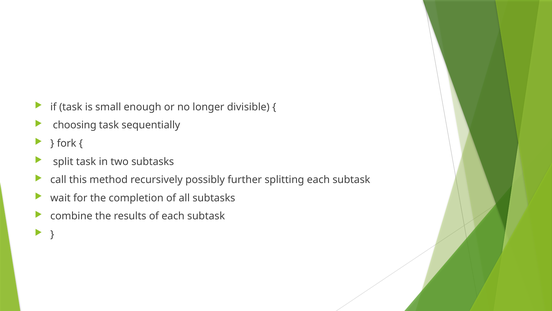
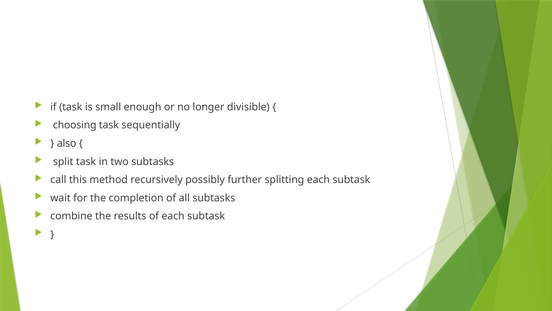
fork: fork -> also
